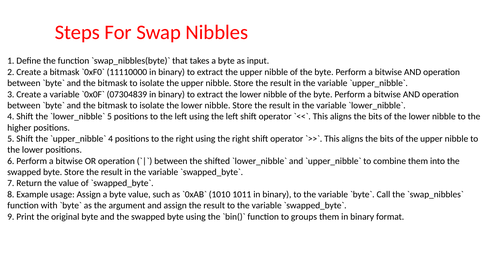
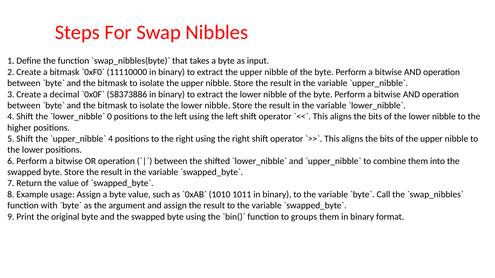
a variable: variable -> decimal
07304839: 07304839 -> 58373886
5 at (109, 117): 5 -> 0
